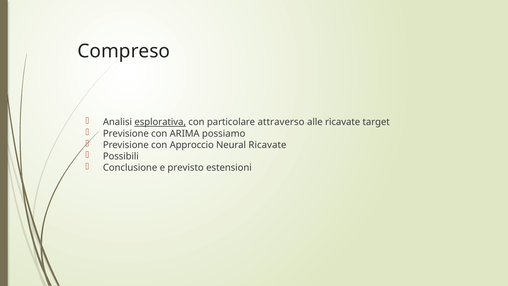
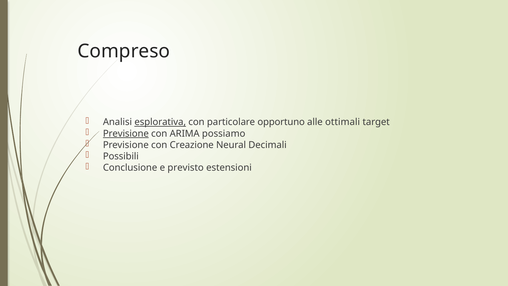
attraverso: attraverso -> opportuno
alle ricavate: ricavate -> ottimali
Previsione at (126, 133) underline: none -> present
Approccio: Approccio -> Creazione
Neural Ricavate: Ricavate -> Decimali
